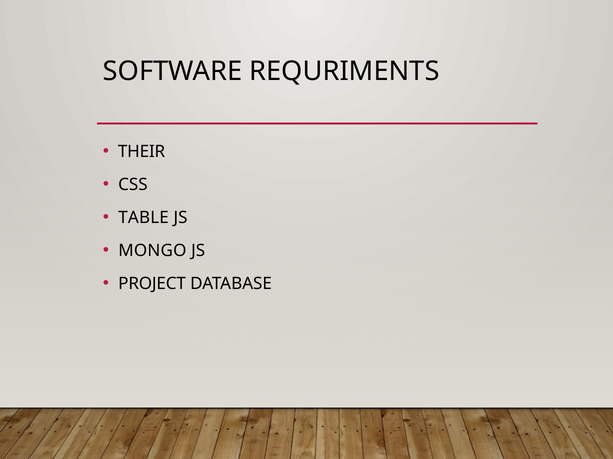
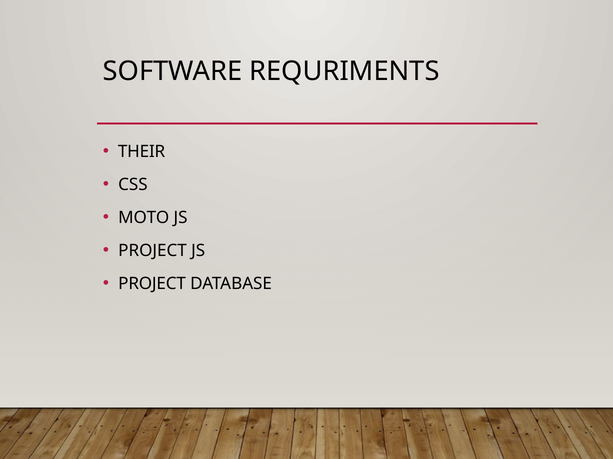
TABLE: TABLE -> MOTO
MONGO at (152, 251): MONGO -> PROJECT
